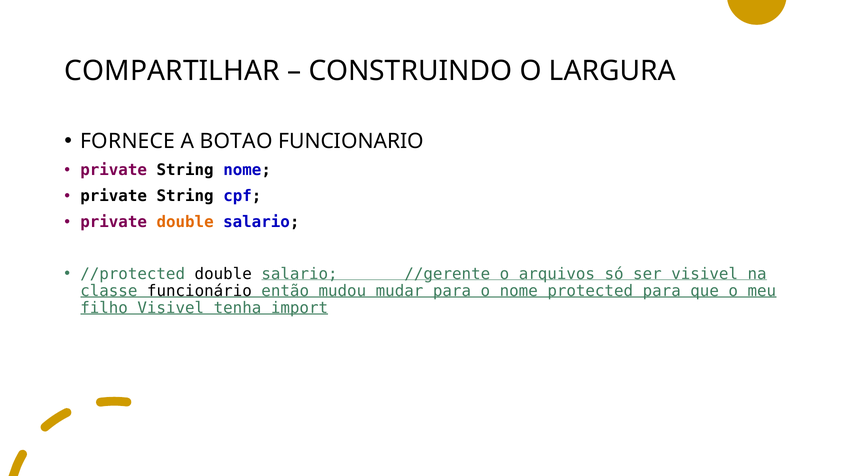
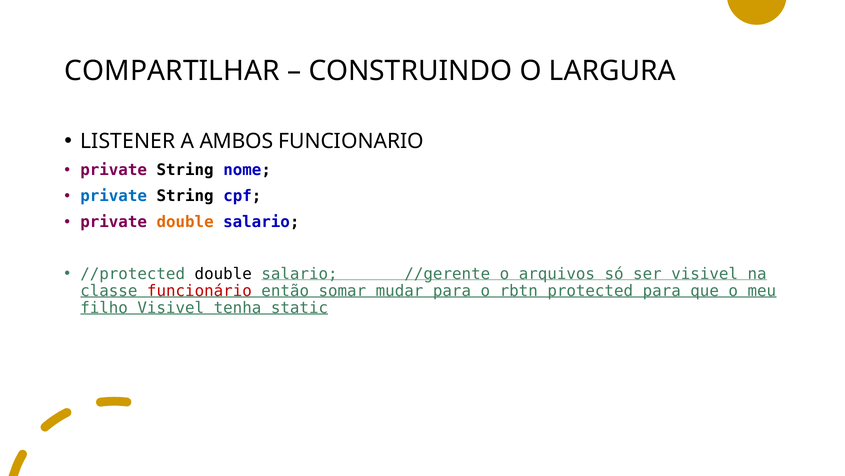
FORNECE: FORNECE -> LISTENER
BOTAO: BOTAO -> AMBOS
private at (114, 196) colour: black -> blue
funcionário colour: black -> red
mudou: mudou -> somar
o nome: nome -> rbtn
import: import -> static
